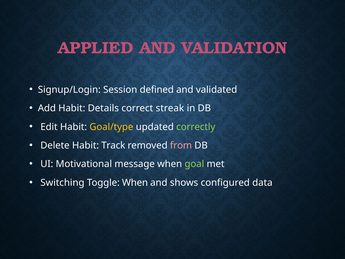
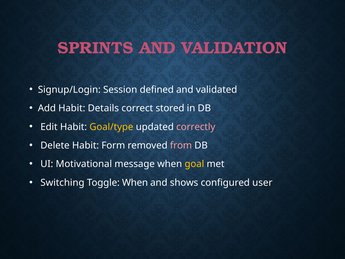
APPLIED: APPLIED -> SPRINTS
streak: streak -> stored
correctly colour: light green -> pink
Track: Track -> Form
goal colour: light green -> yellow
data: data -> user
